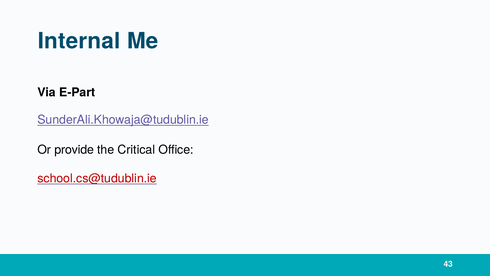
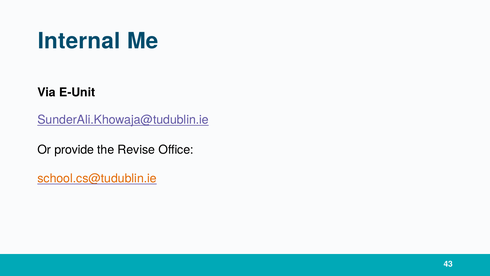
E-Part: E-Part -> E-Unit
Critical: Critical -> Revise
school.cs@tudublin.ie colour: red -> orange
